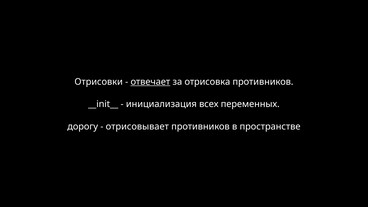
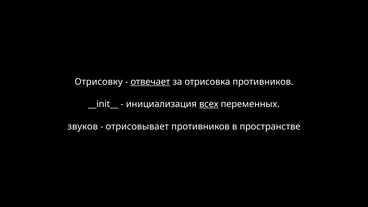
Отрисовки: Отрисовки -> Отрисовку
всех underline: none -> present
дорогу: дорогу -> звуков
